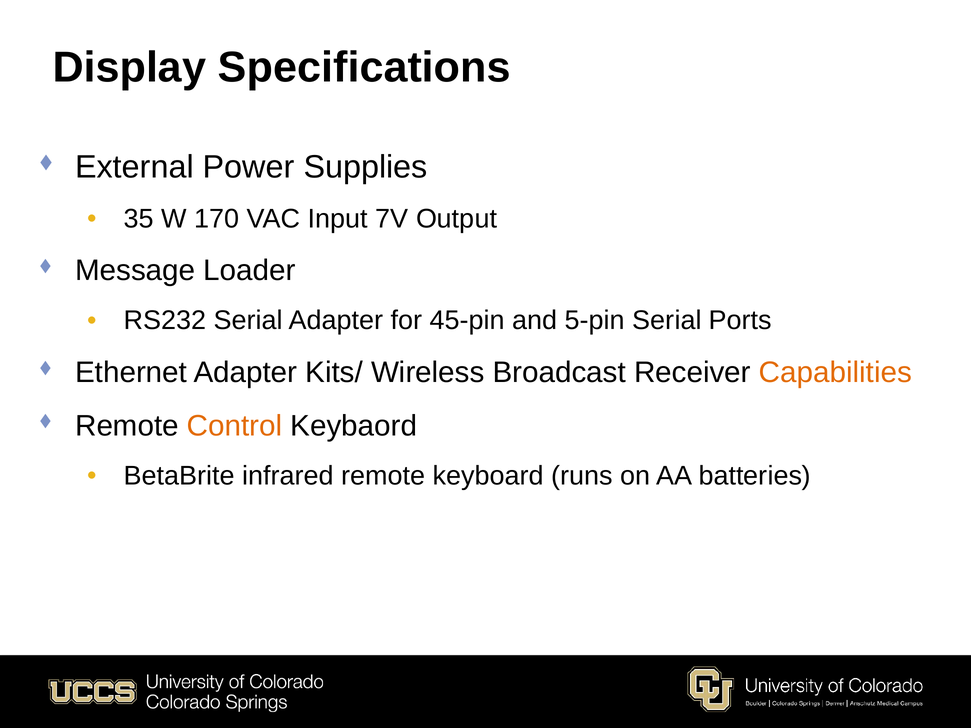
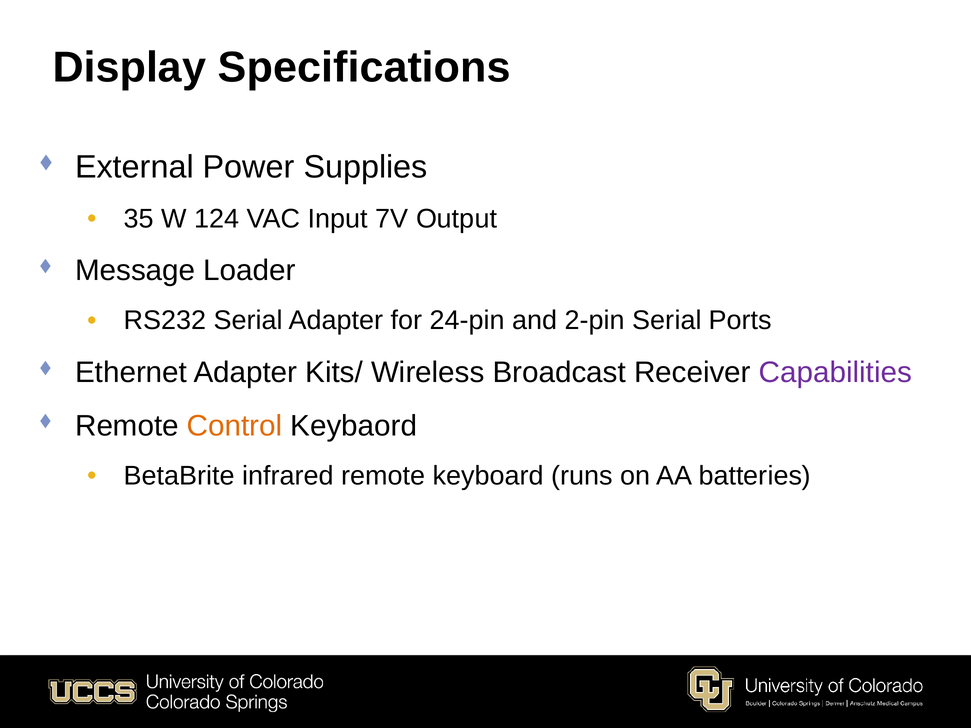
170: 170 -> 124
45-pin: 45-pin -> 24-pin
5-pin: 5-pin -> 2-pin
Capabilities colour: orange -> purple
